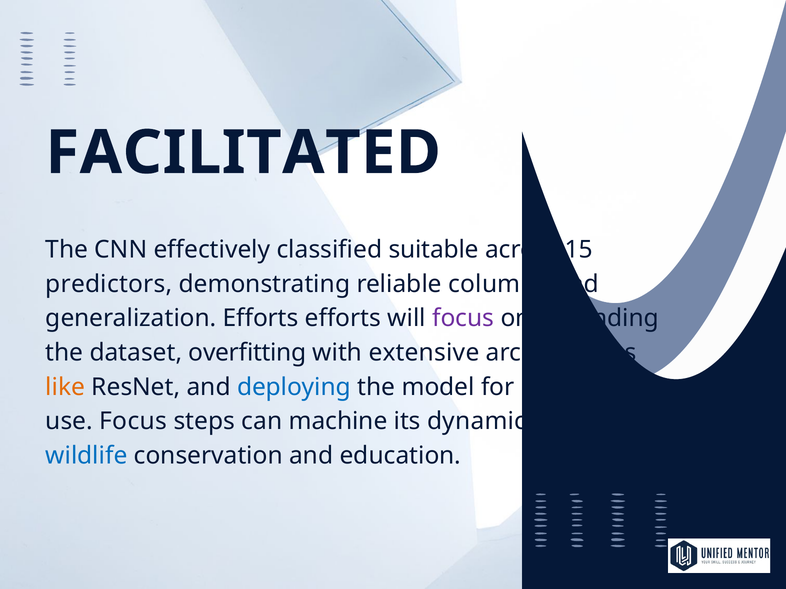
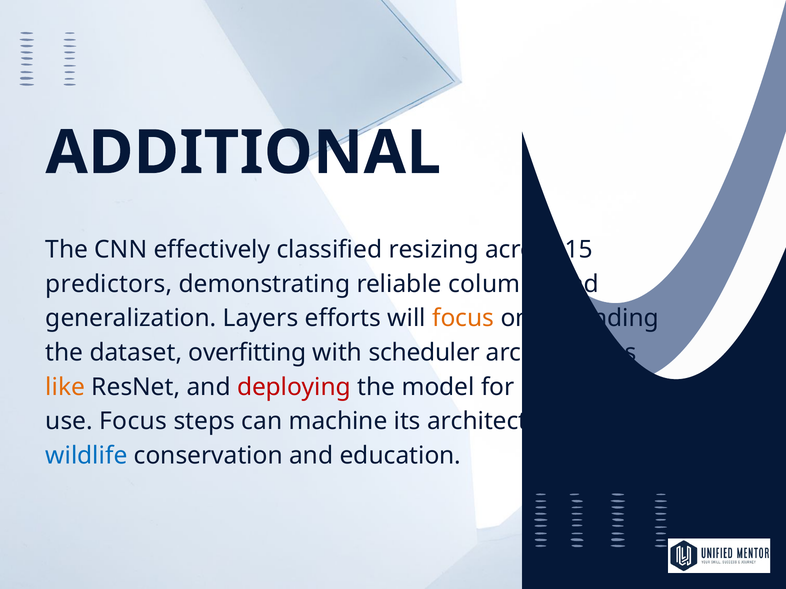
FACILITATED: FACILITATED -> ADDITIONAL
suitable: suitable -> resizing
generalization Efforts: Efforts -> Layers
focus at (463, 319) colour: purple -> orange
extensive: extensive -> scheduler
deploying colour: blue -> red
dynamically: dynamically -> architecture
